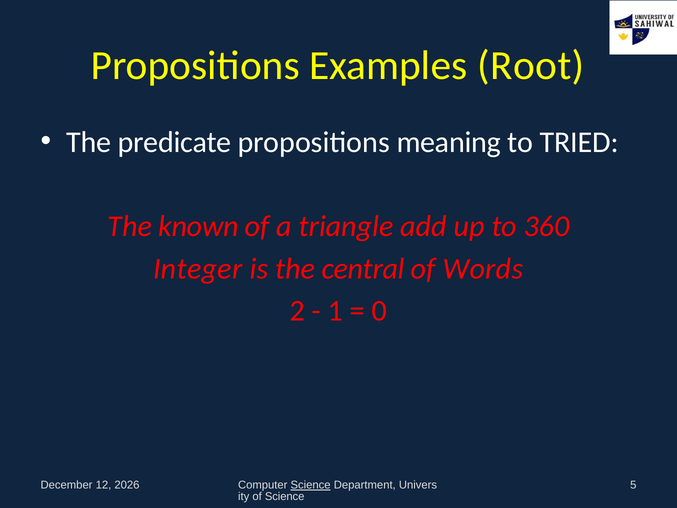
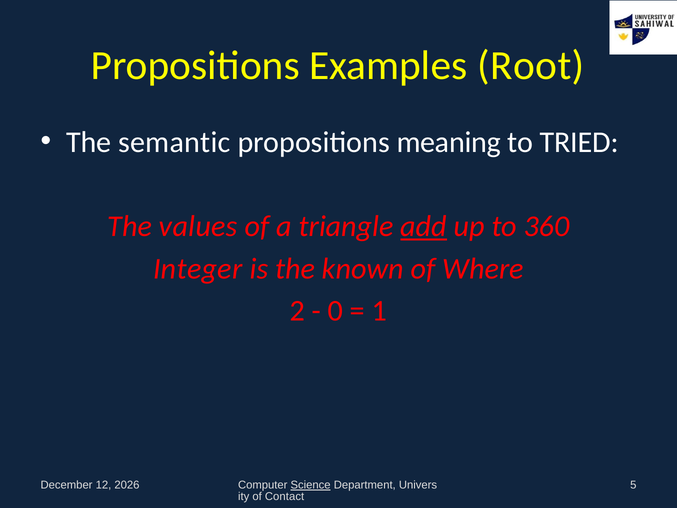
predicate: predicate -> semantic
known: known -> values
add underline: none -> present
central: central -> known
Words: Words -> Where
1: 1 -> 0
0: 0 -> 1
of Science: Science -> Contact
